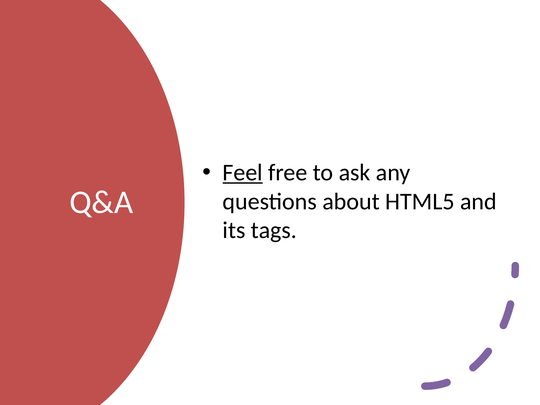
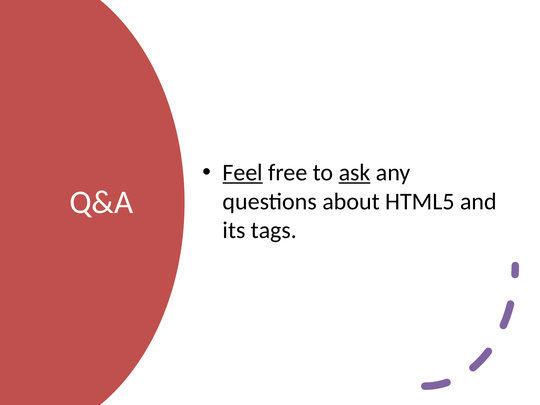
ask underline: none -> present
